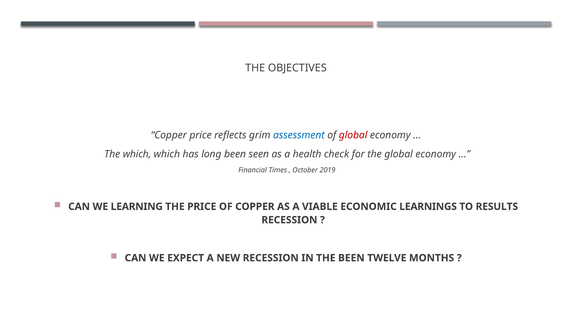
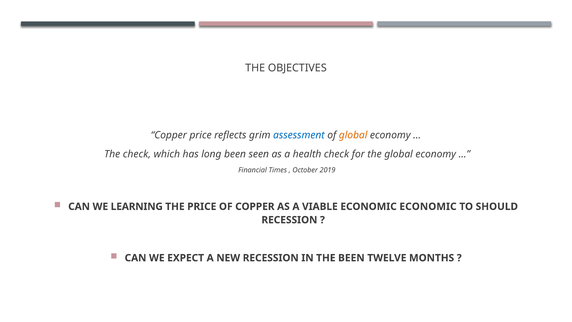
global at (353, 135) colour: red -> orange
The which: which -> check
ECONOMIC LEARNINGS: LEARNINGS -> ECONOMIC
RESULTS: RESULTS -> SHOULD
